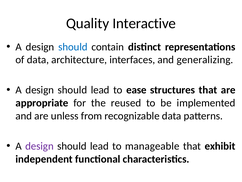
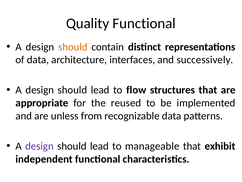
Quality Interactive: Interactive -> Functional
should at (73, 47) colour: blue -> orange
generalizing: generalizing -> successively
ease: ease -> flow
